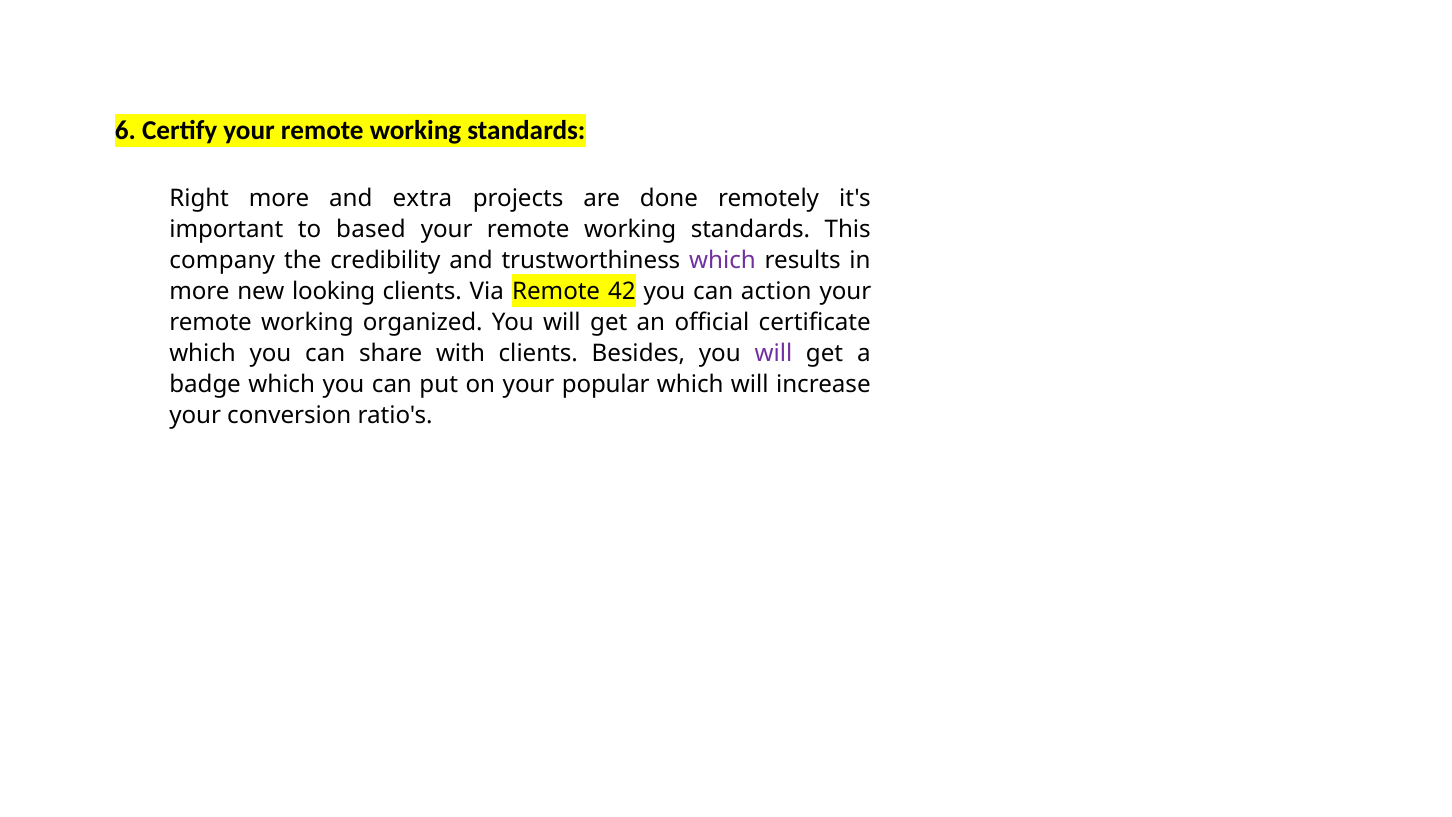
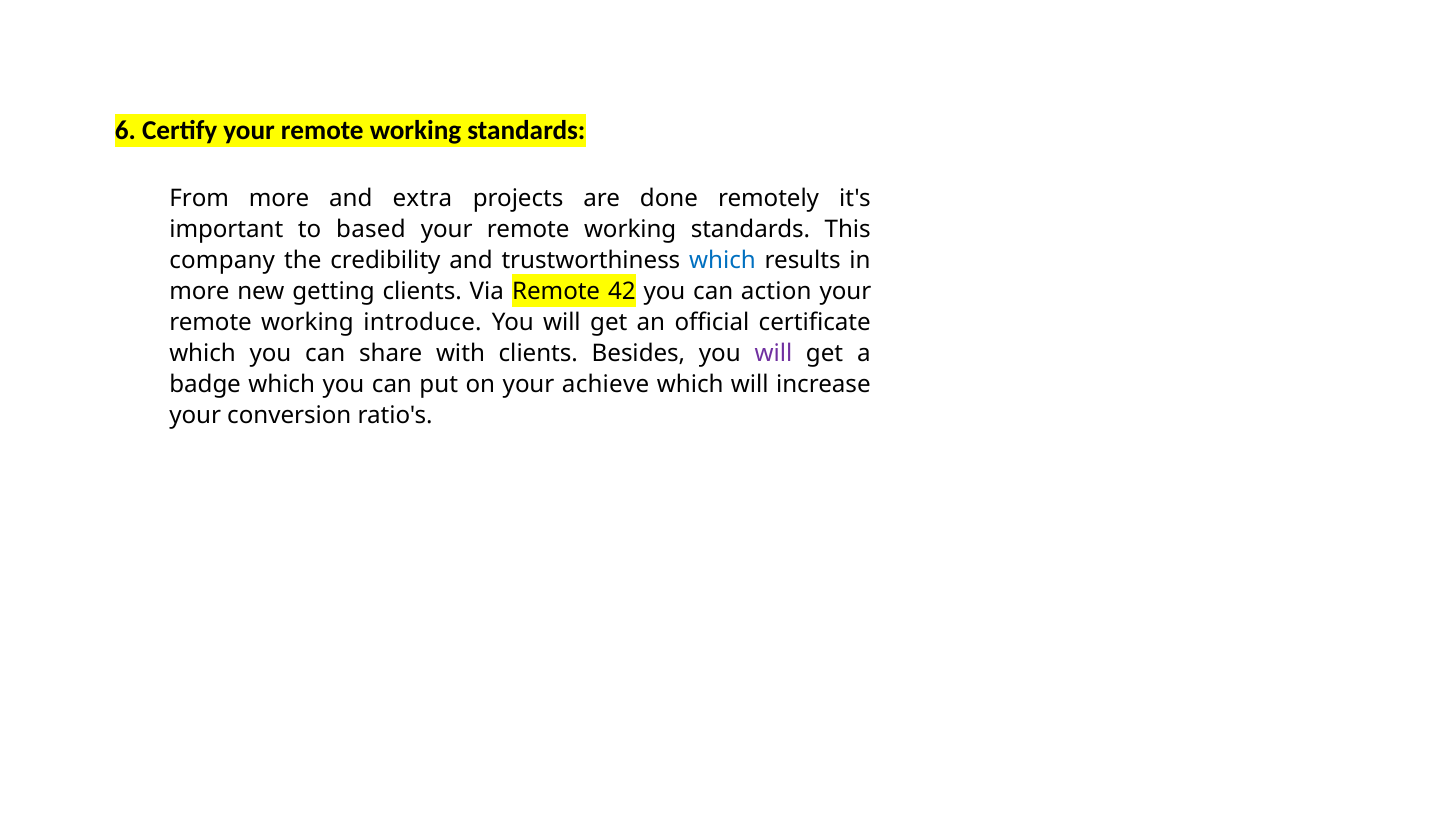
Right: Right -> From
which at (723, 260) colour: purple -> blue
looking: looking -> getting
organized: organized -> introduce
popular: popular -> achieve
